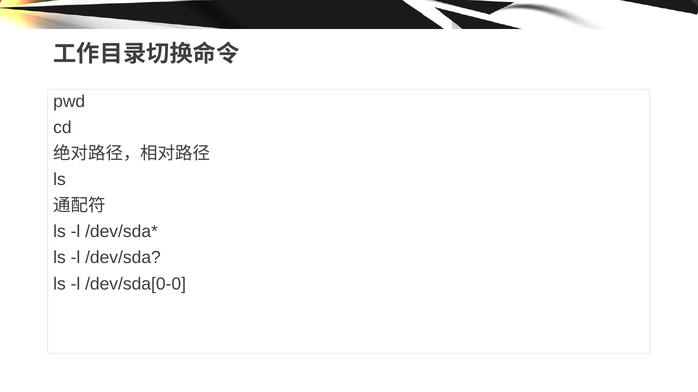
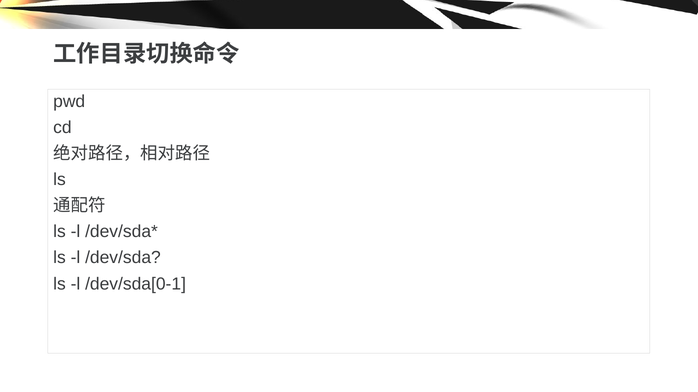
/dev/sda[0-0: /dev/sda[0-0 -> /dev/sda[0-1
